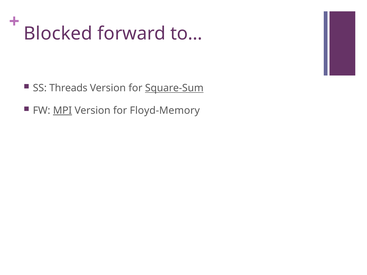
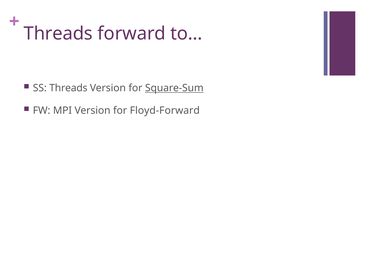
Blocked at (58, 34): Blocked -> Threads
MPI underline: present -> none
Floyd-Memory: Floyd-Memory -> Floyd-Forward
